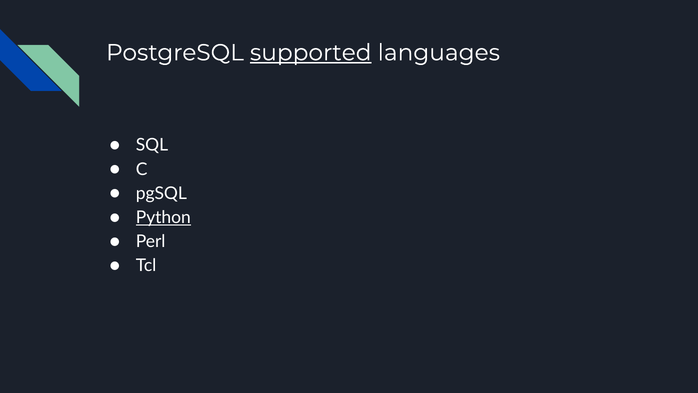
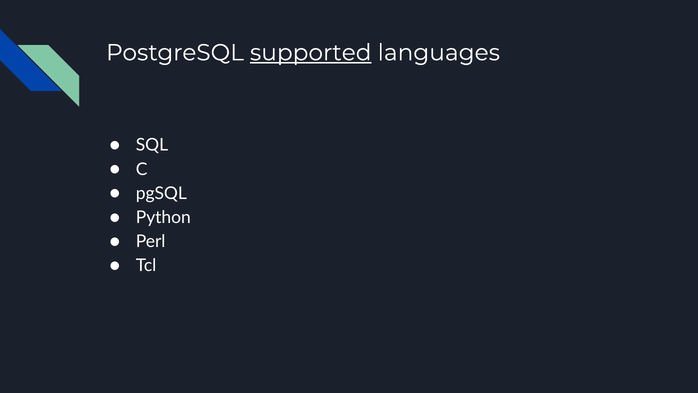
Python underline: present -> none
